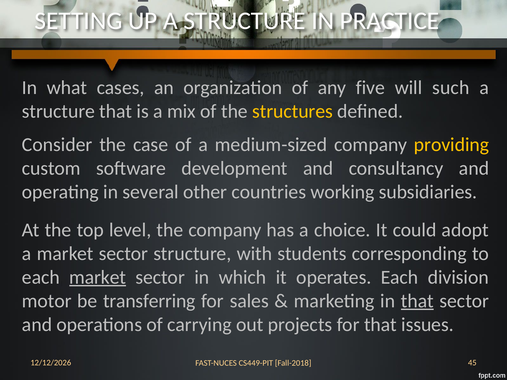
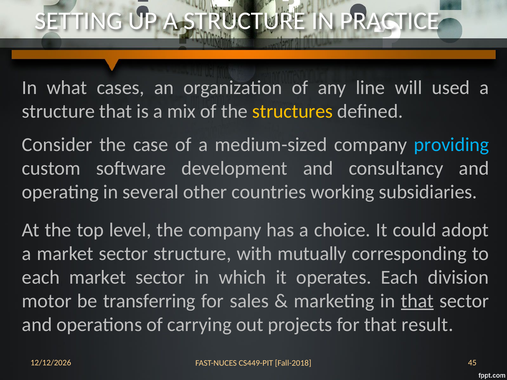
five: five -> line
such: such -> used
providing colour: yellow -> light blue
students: students -> mutually
market at (98, 277) underline: present -> none
issues: issues -> result
